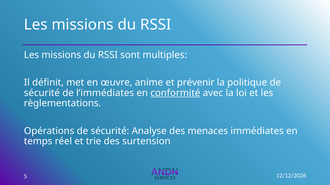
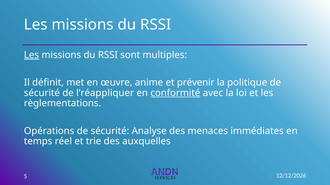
Les at (31, 55) underline: none -> present
l’immédiates: l’immédiates -> l’réappliquer
surtension: surtension -> auxquelles
